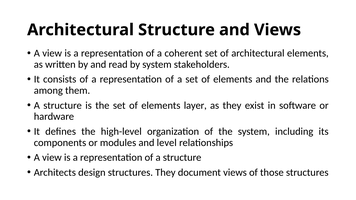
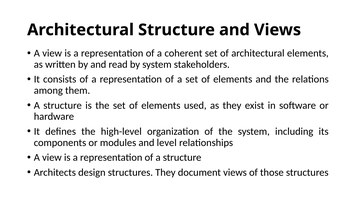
layer: layer -> used
